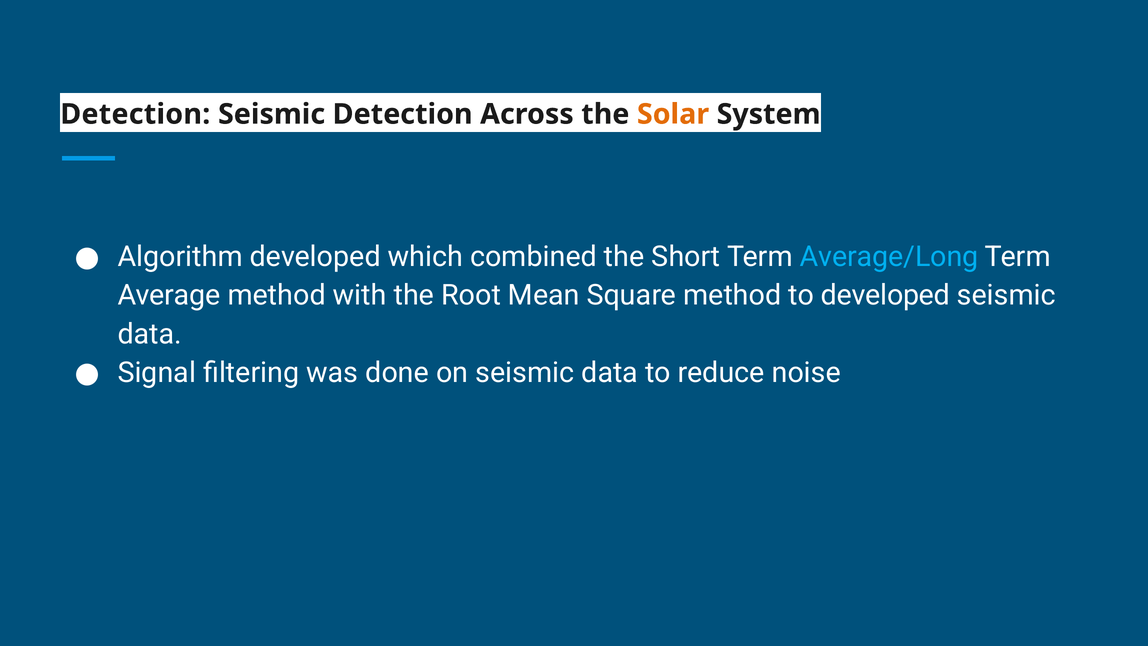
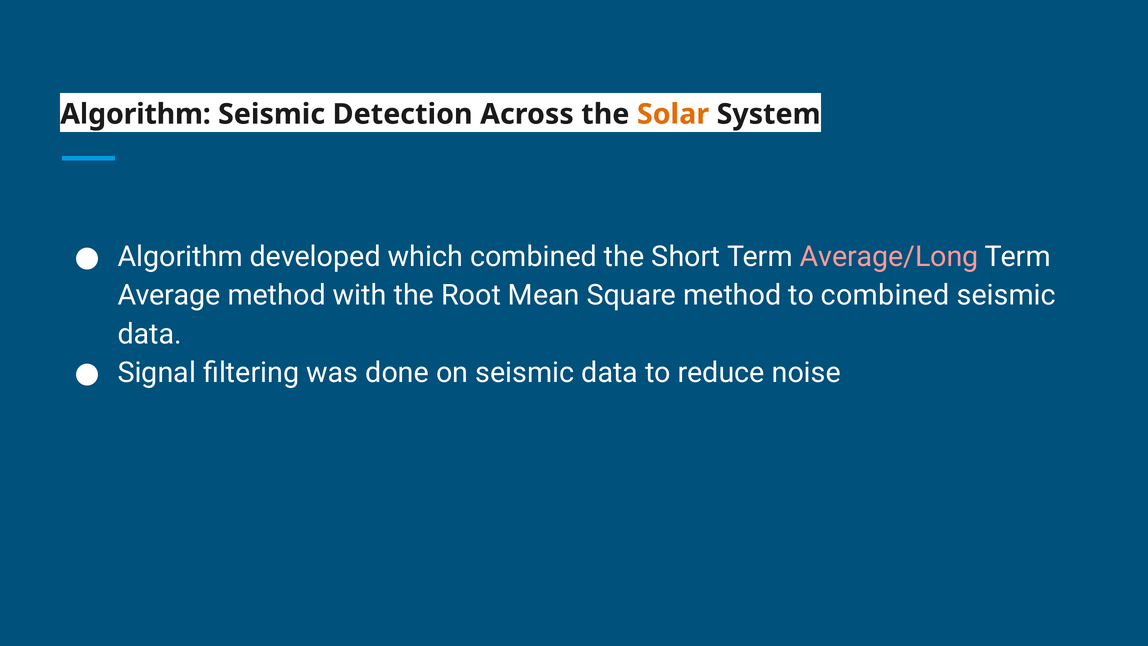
Detection at (135, 114): Detection -> Algorithm
Average/Long colour: light blue -> pink
to developed: developed -> combined
